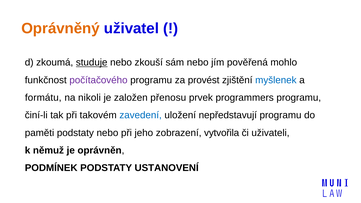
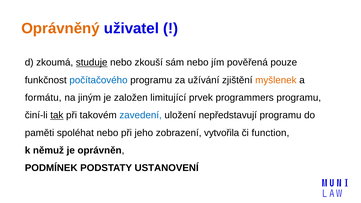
mohlo: mohlo -> pouze
počítačového colour: purple -> blue
provést: provést -> užívání
myšlenek colour: blue -> orange
nikoli: nikoli -> jiným
přenosu: přenosu -> limitující
tak underline: none -> present
paměti podstaty: podstaty -> spoléhat
uživateli: uživateli -> function
